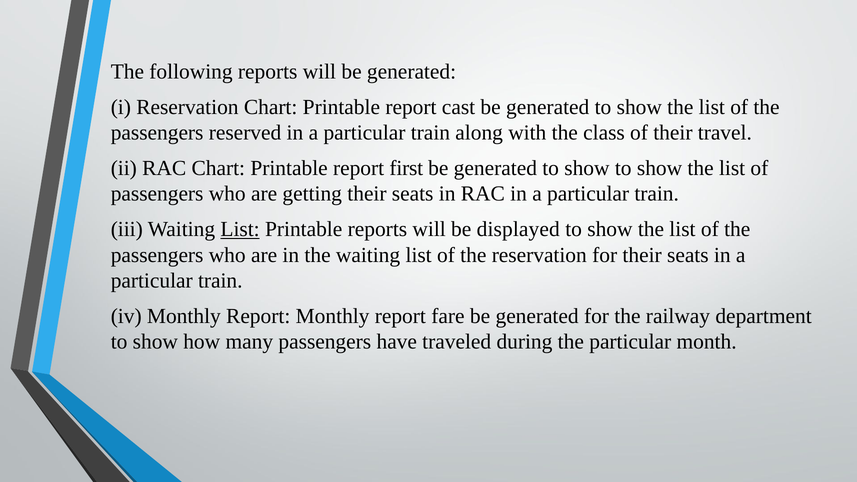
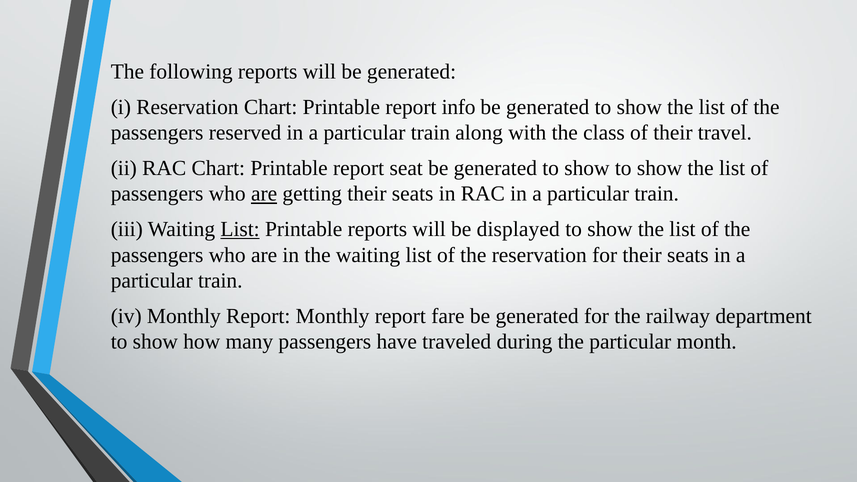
cast: cast -> info
first: first -> seat
are at (264, 194) underline: none -> present
